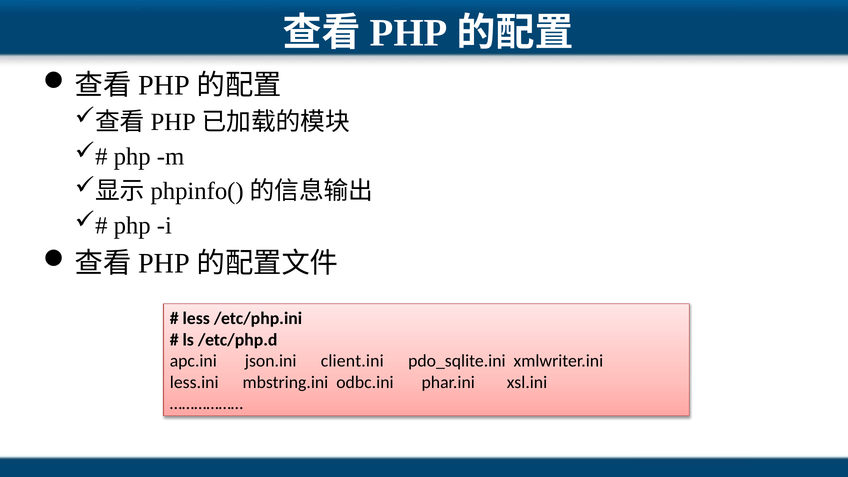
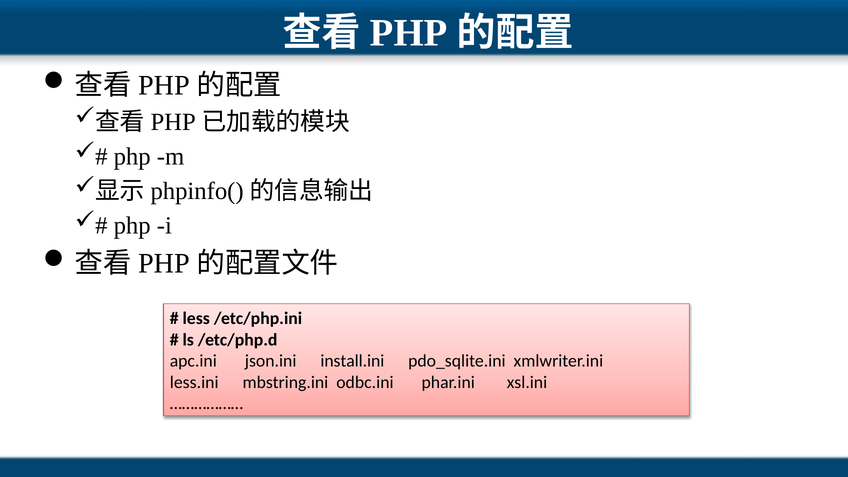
client.ini: client.ini -> install.ini
